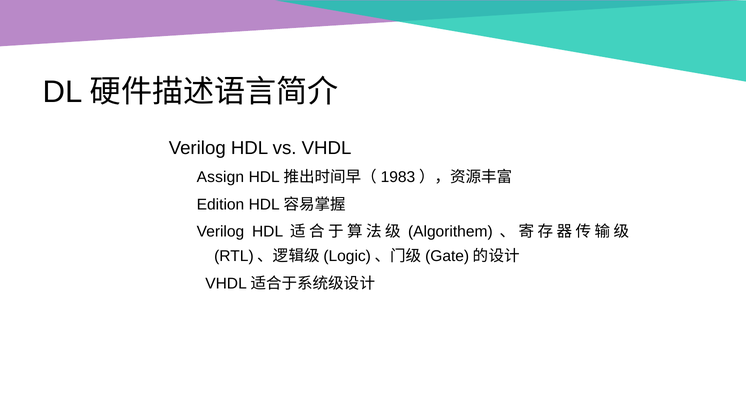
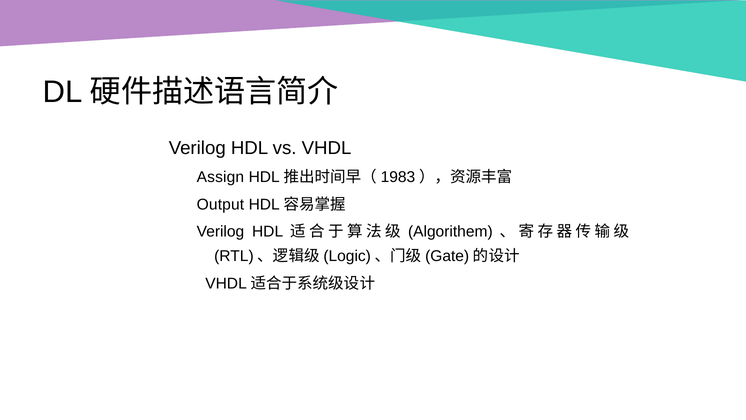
Edition: Edition -> Output
